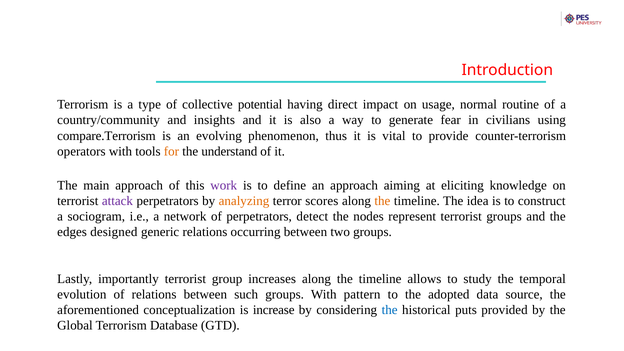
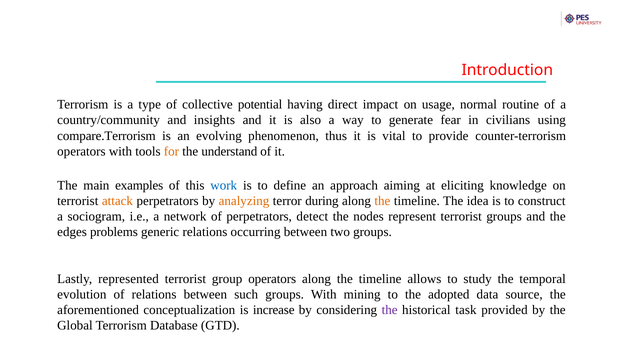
main approach: approach -> examples
work colour: purple -> blue
attack colour: purple -> orange
scores: scores -> during
designed: designed -> problems
importantly: importantly -> represented
group increases: increases -> operators
pattern: pattern -> mining
the at (390, 310) colour: blue -> purple
puts: puts -> task
